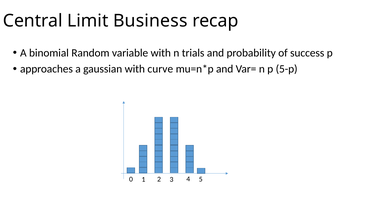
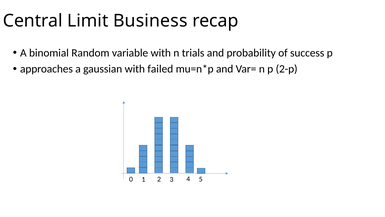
curve: curve -> failed
5-p: 5-p -> 2-p
